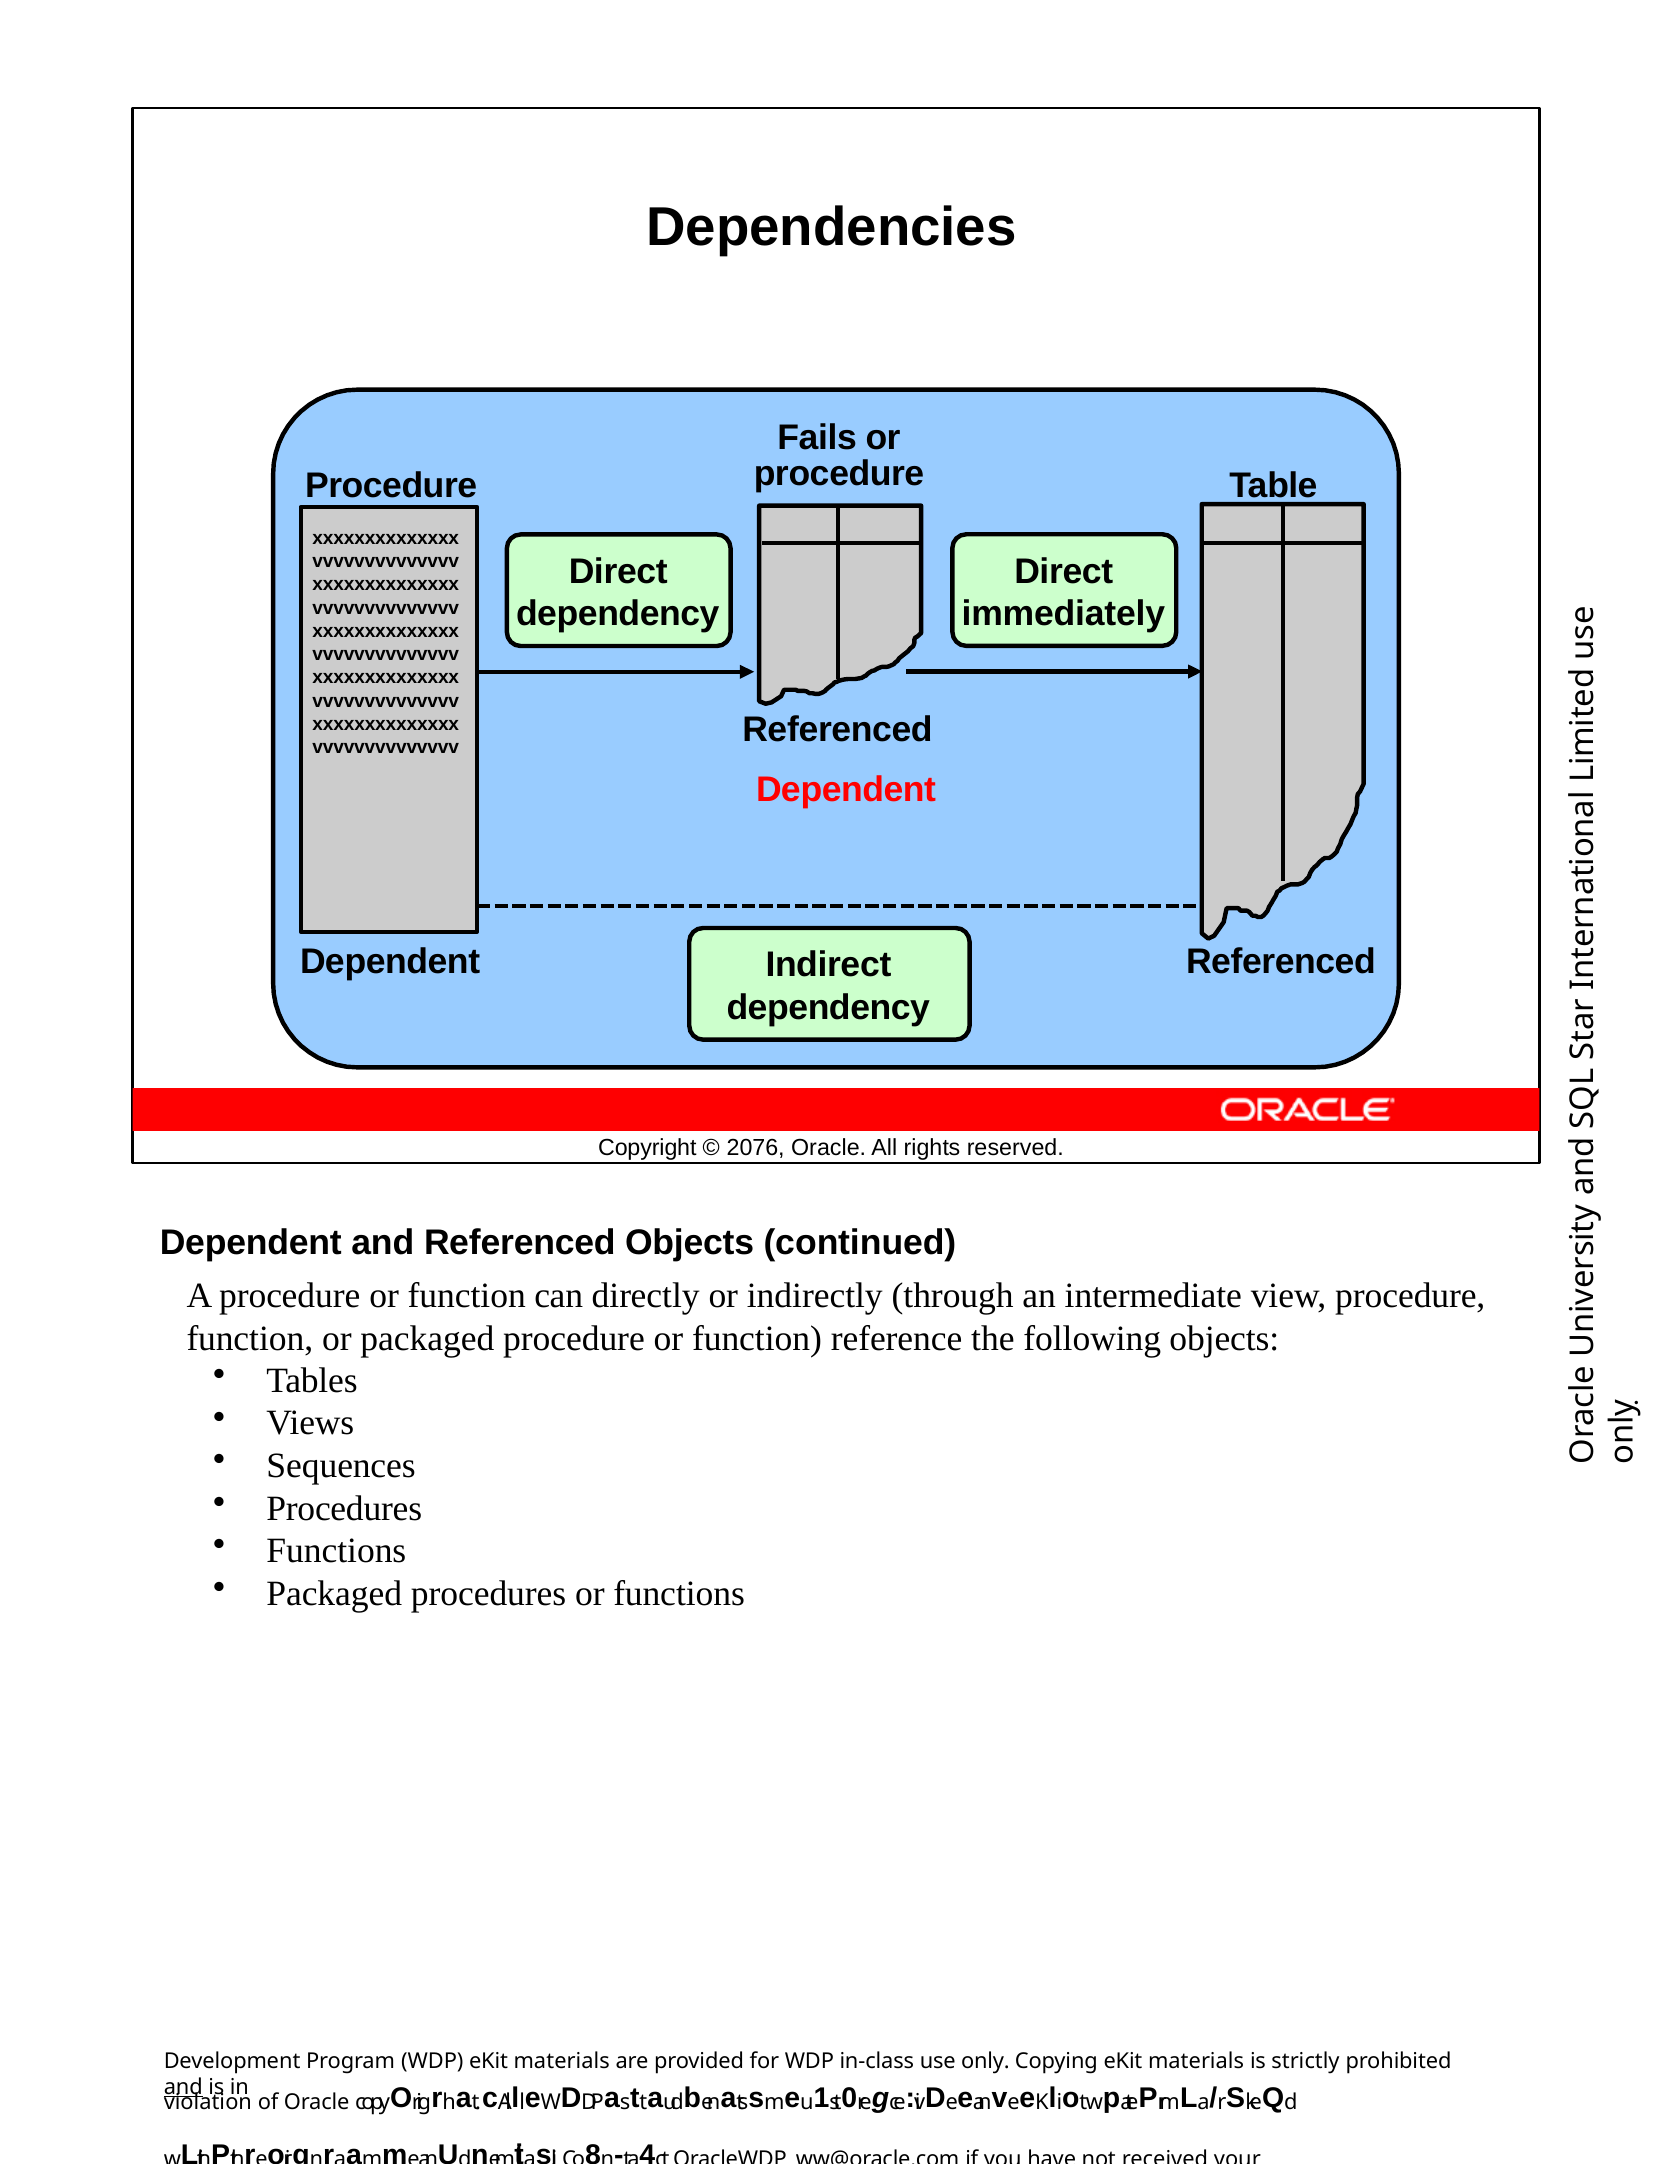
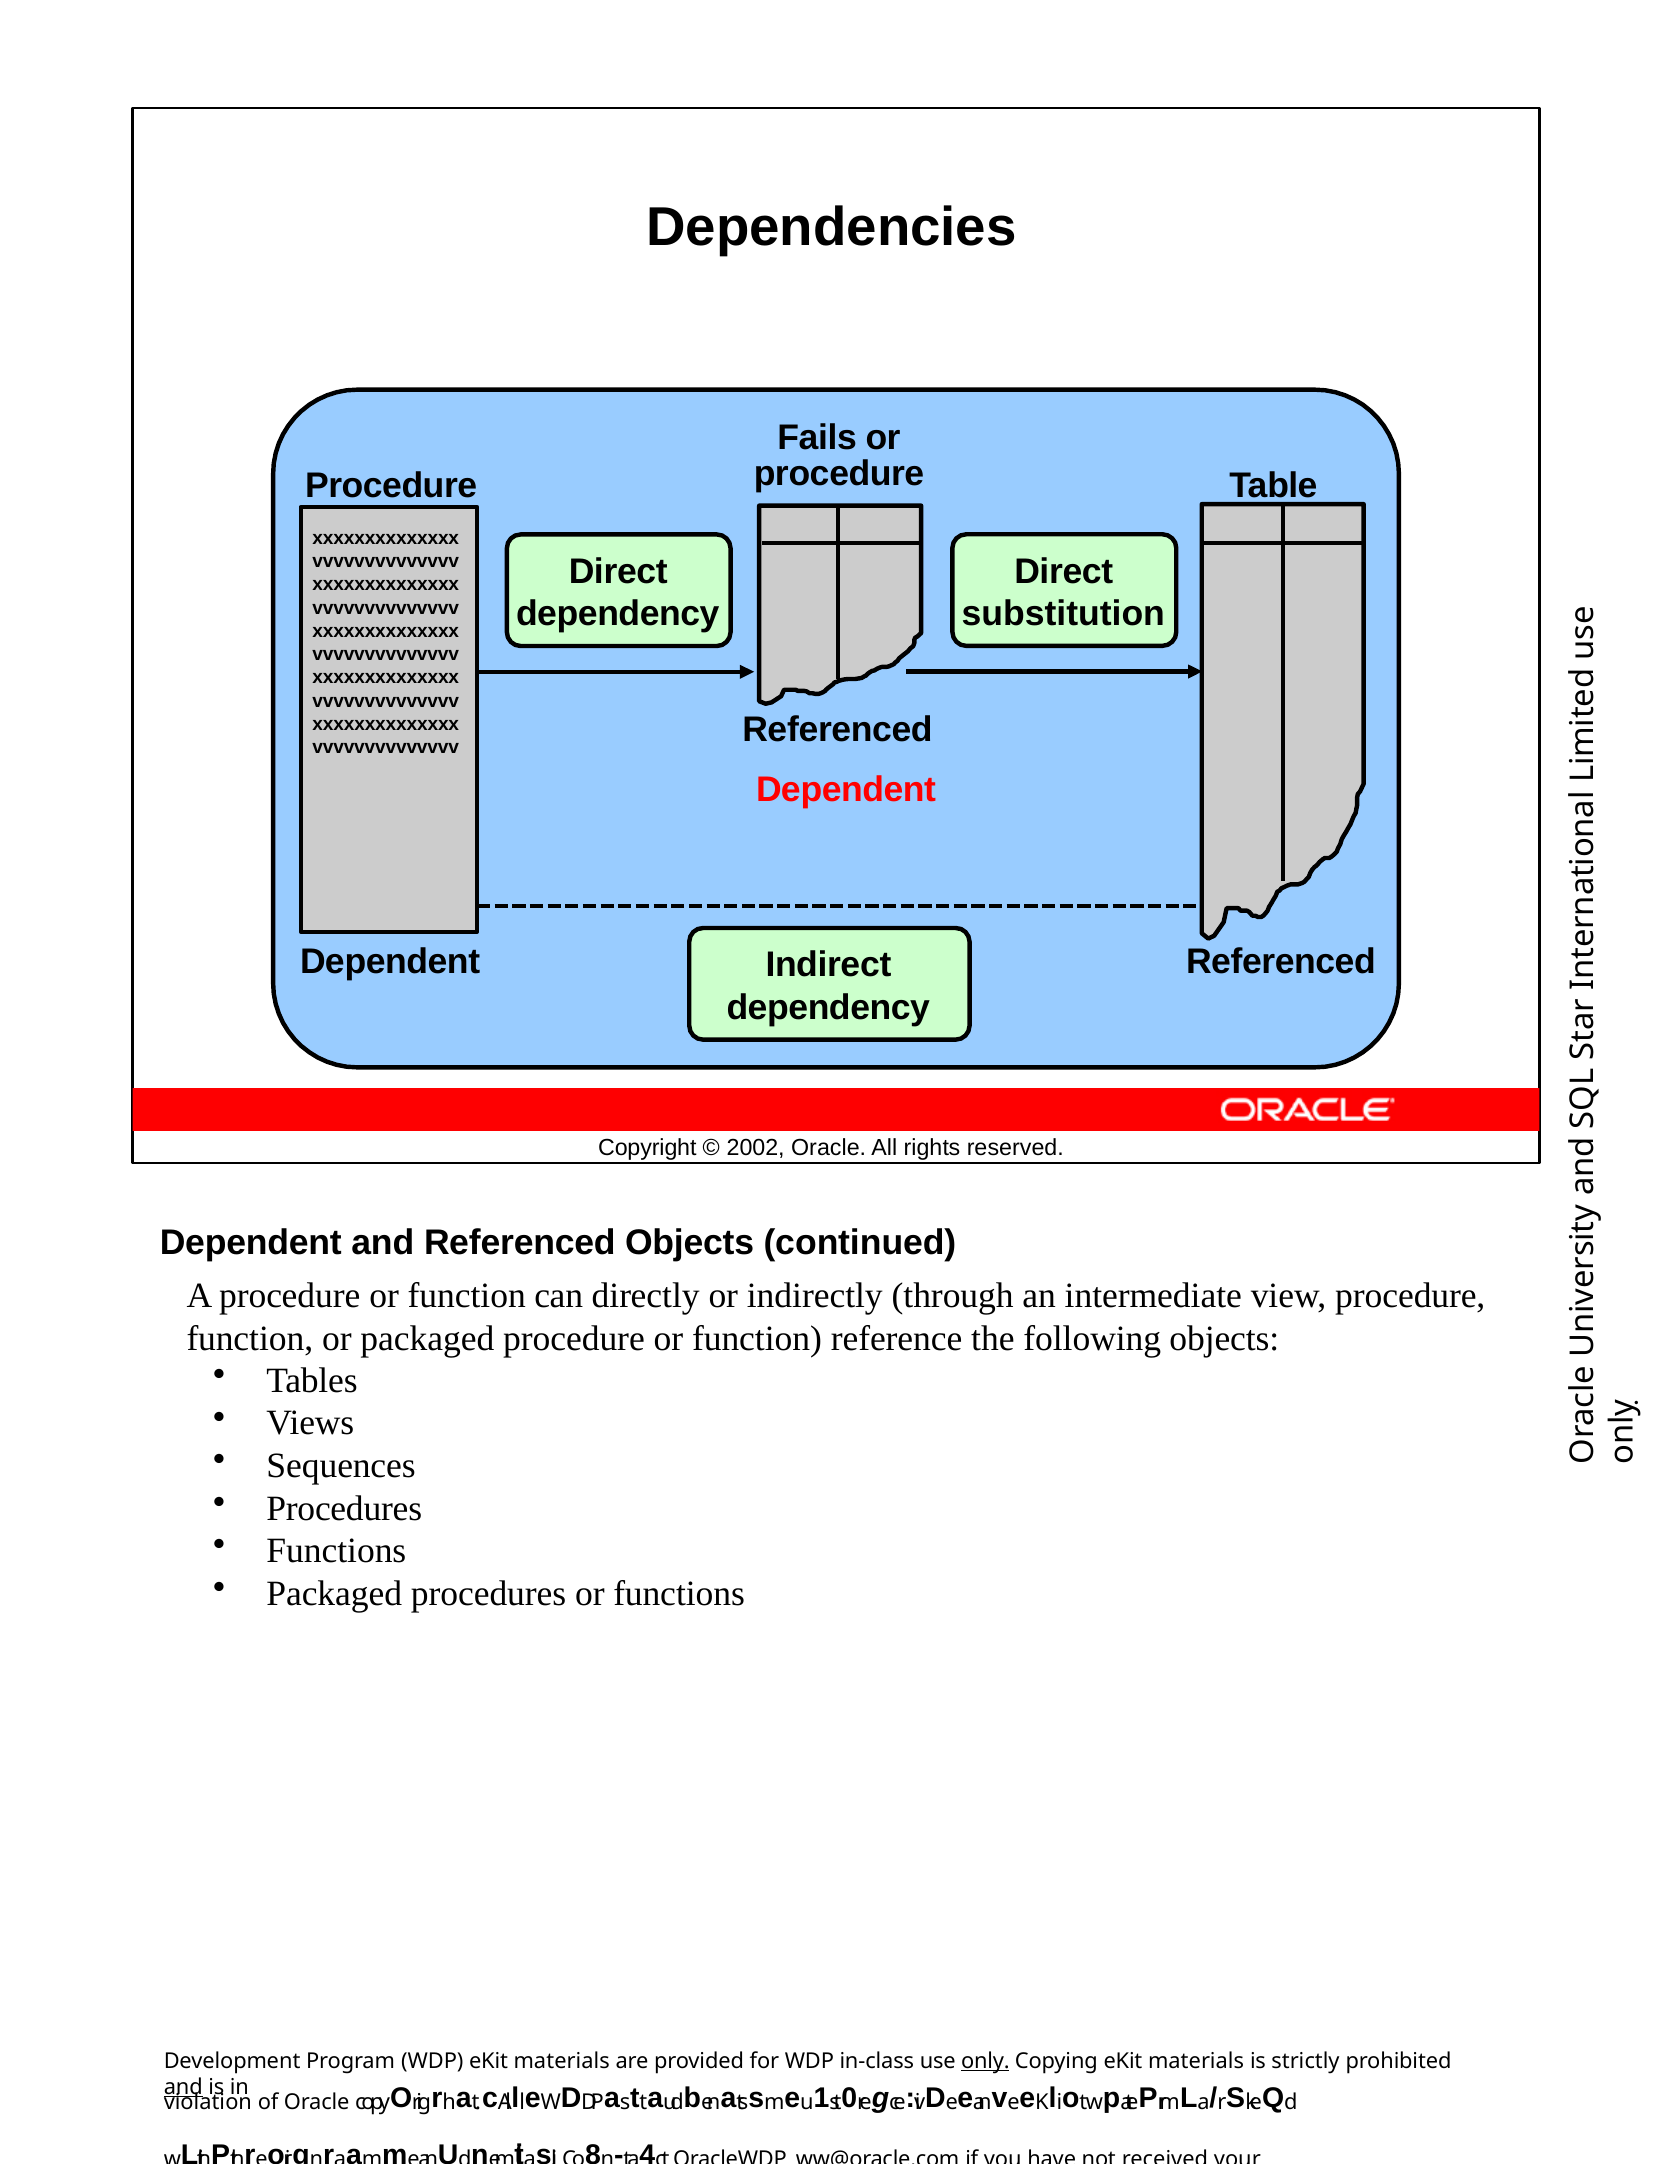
immediately: immediately -> substitution
2076: 2076 -> 2002
only underline: none -> present
